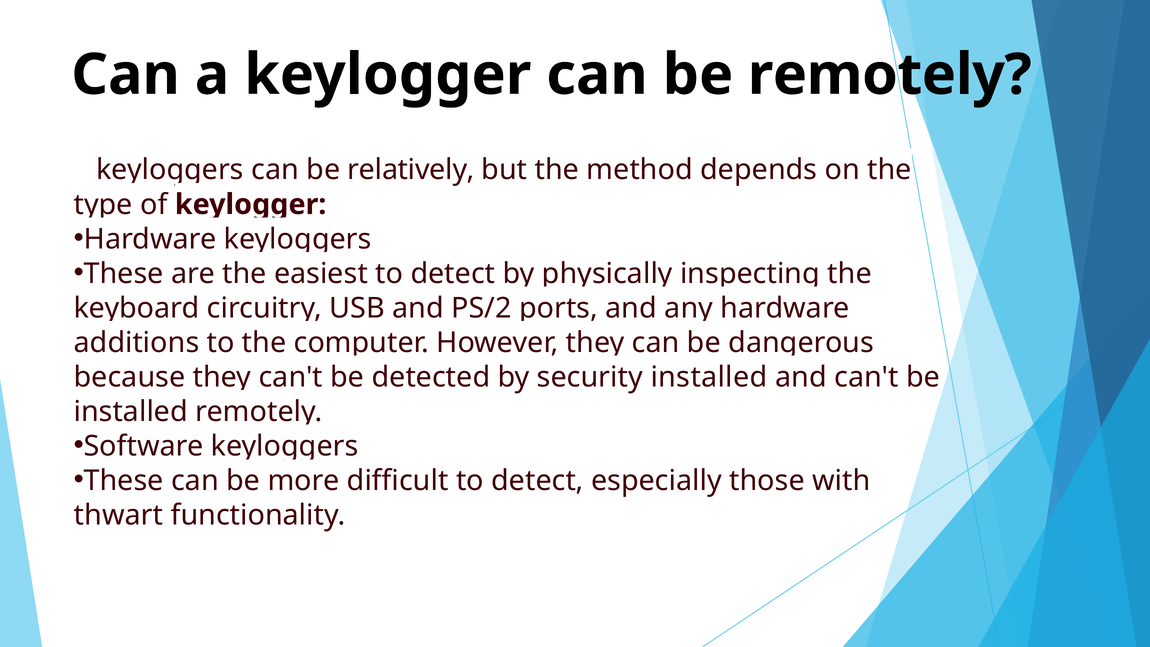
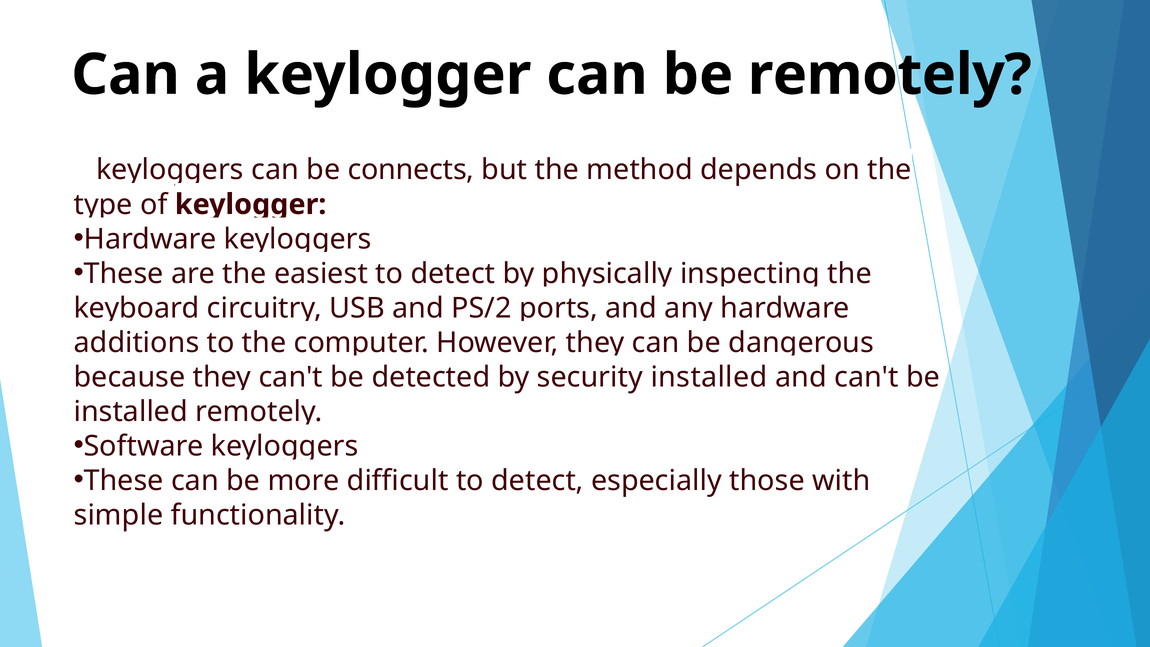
relatively: relatively -> connects
thwart: thwart -> simple
